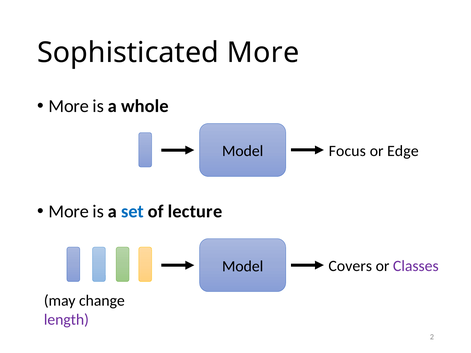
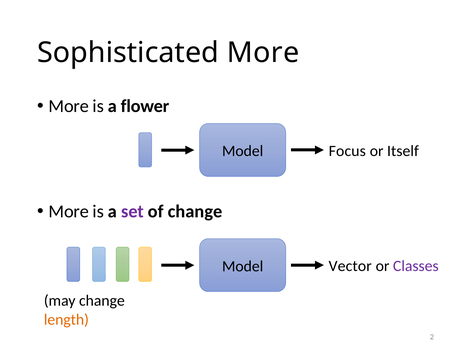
whole: whole -> flower
Edge: Edge -> Itself
set colour: blue -> purple
of lecture: lecture -> change
Covers: Covers -> Vector
length colour: purple -> orange
